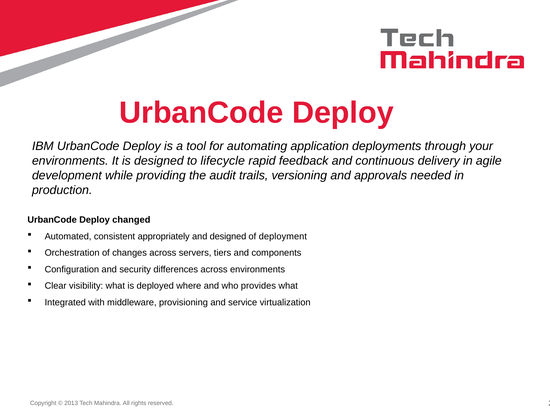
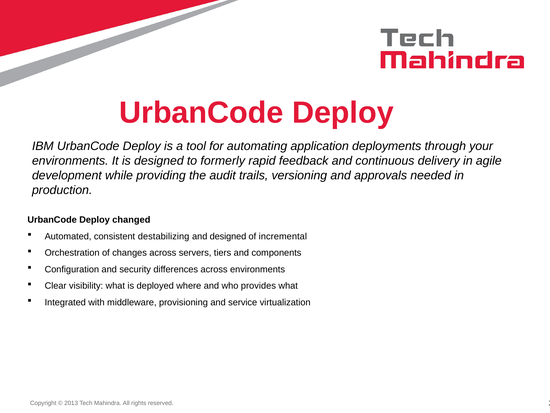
lifecycle: lifecycle -> formerly
appropriately: appropriately -> destabilizing
deployment: deployment -> incremental
